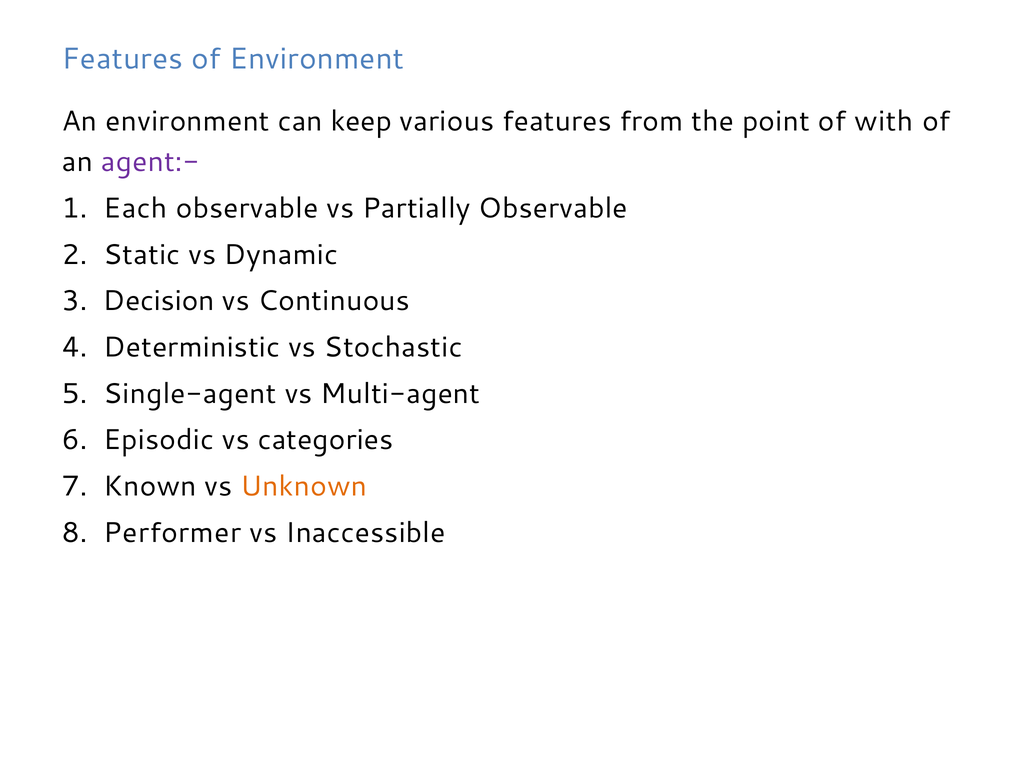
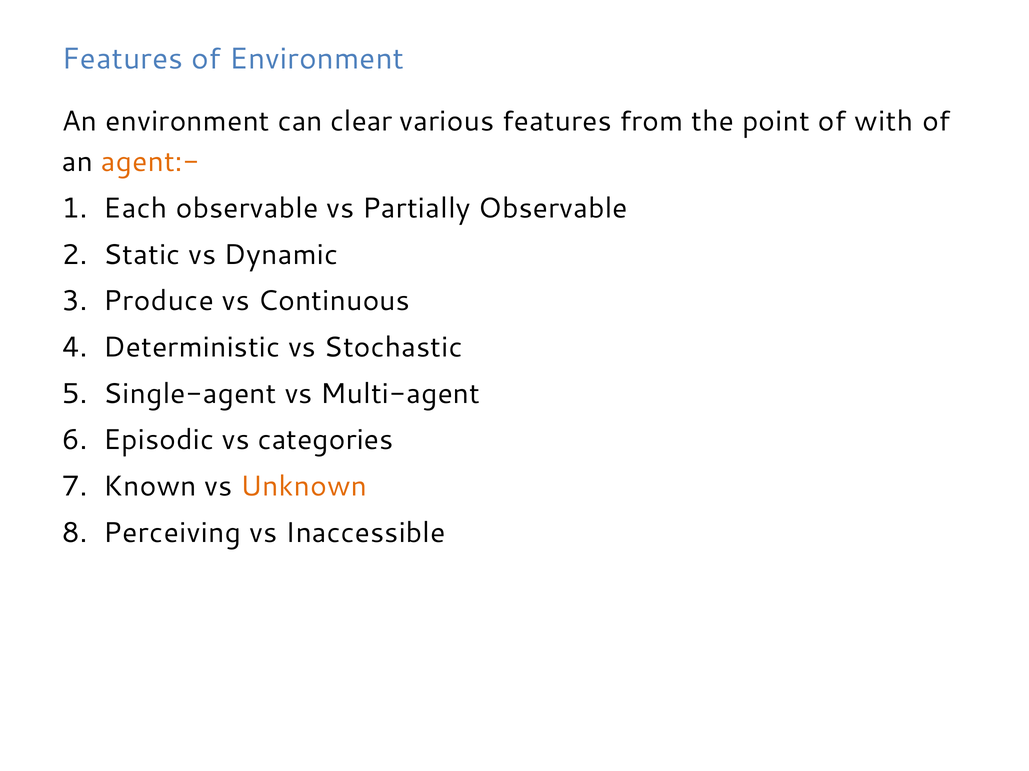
keep: keep -> clear
agent:- colour: purple -> orange
Decision: Decision -> Produce
Performer: Performer -> Perceiving
